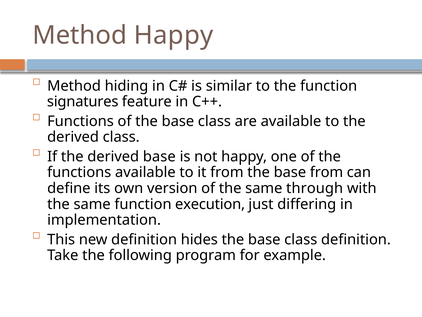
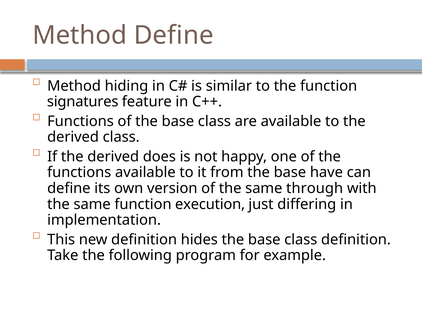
Method Happy: Happy -> Define
derived base: base -> does
base from: from -> have
